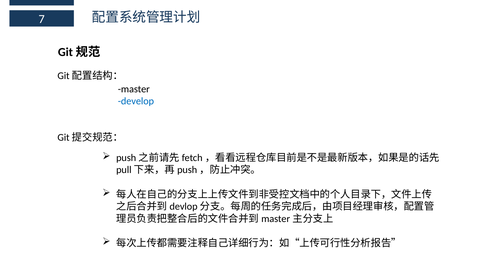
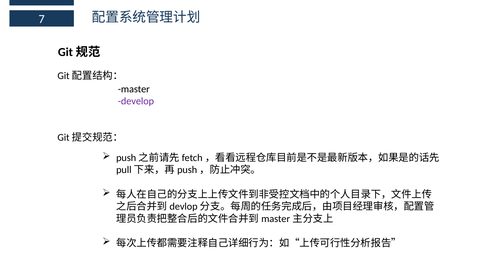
develop colour: blue -> purple
